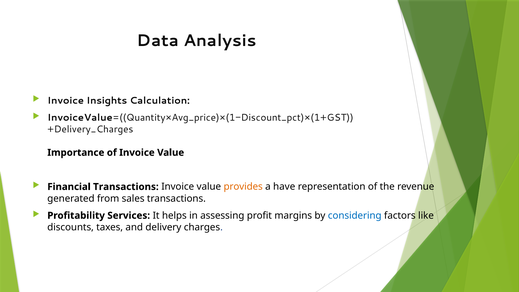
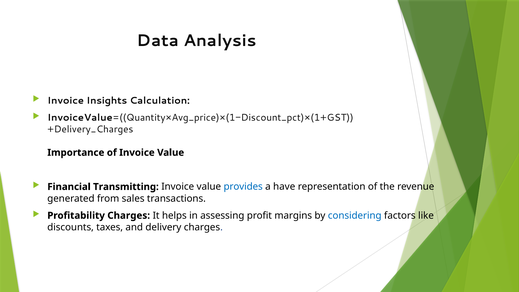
Financial Transactions: Transactions -> Transmitting
provides colour: orange -> blue
Profitability Services: Services -> Charges
